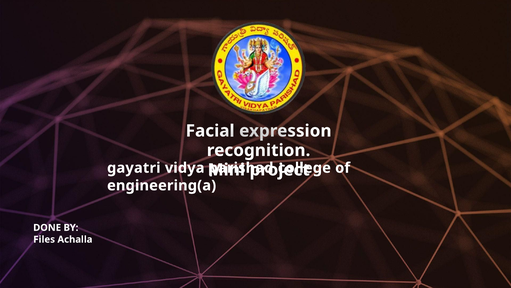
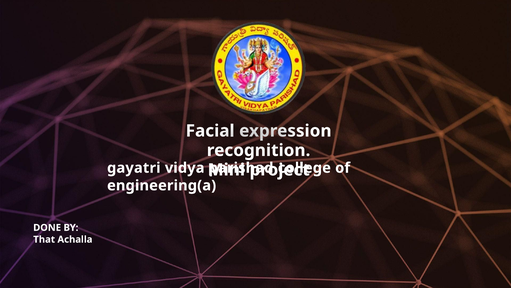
Files: Files -> That
